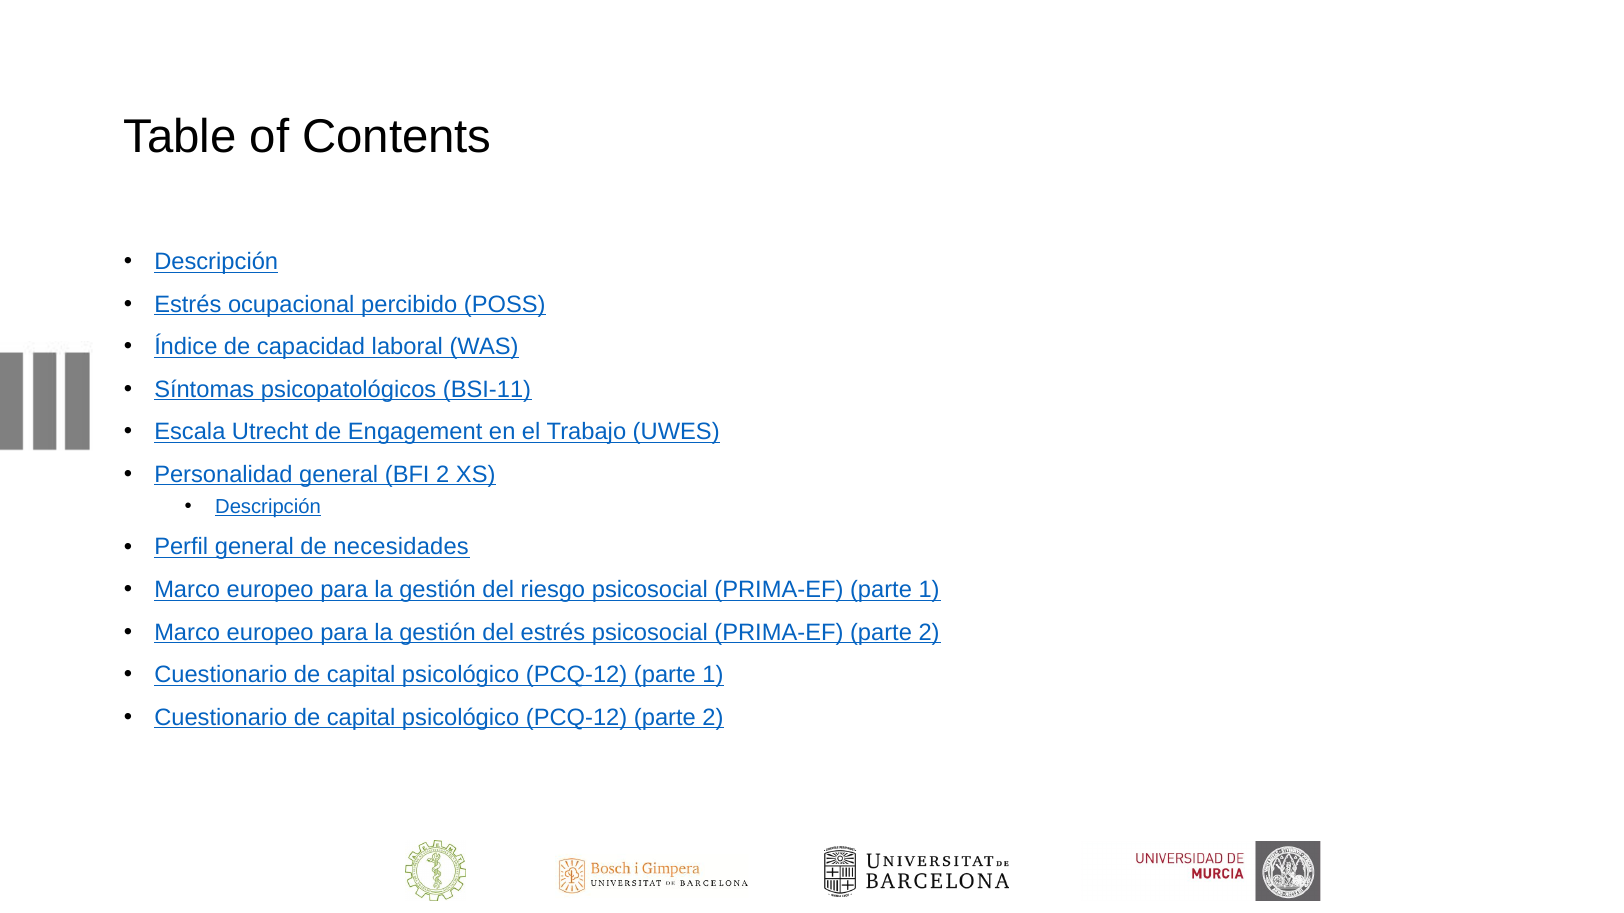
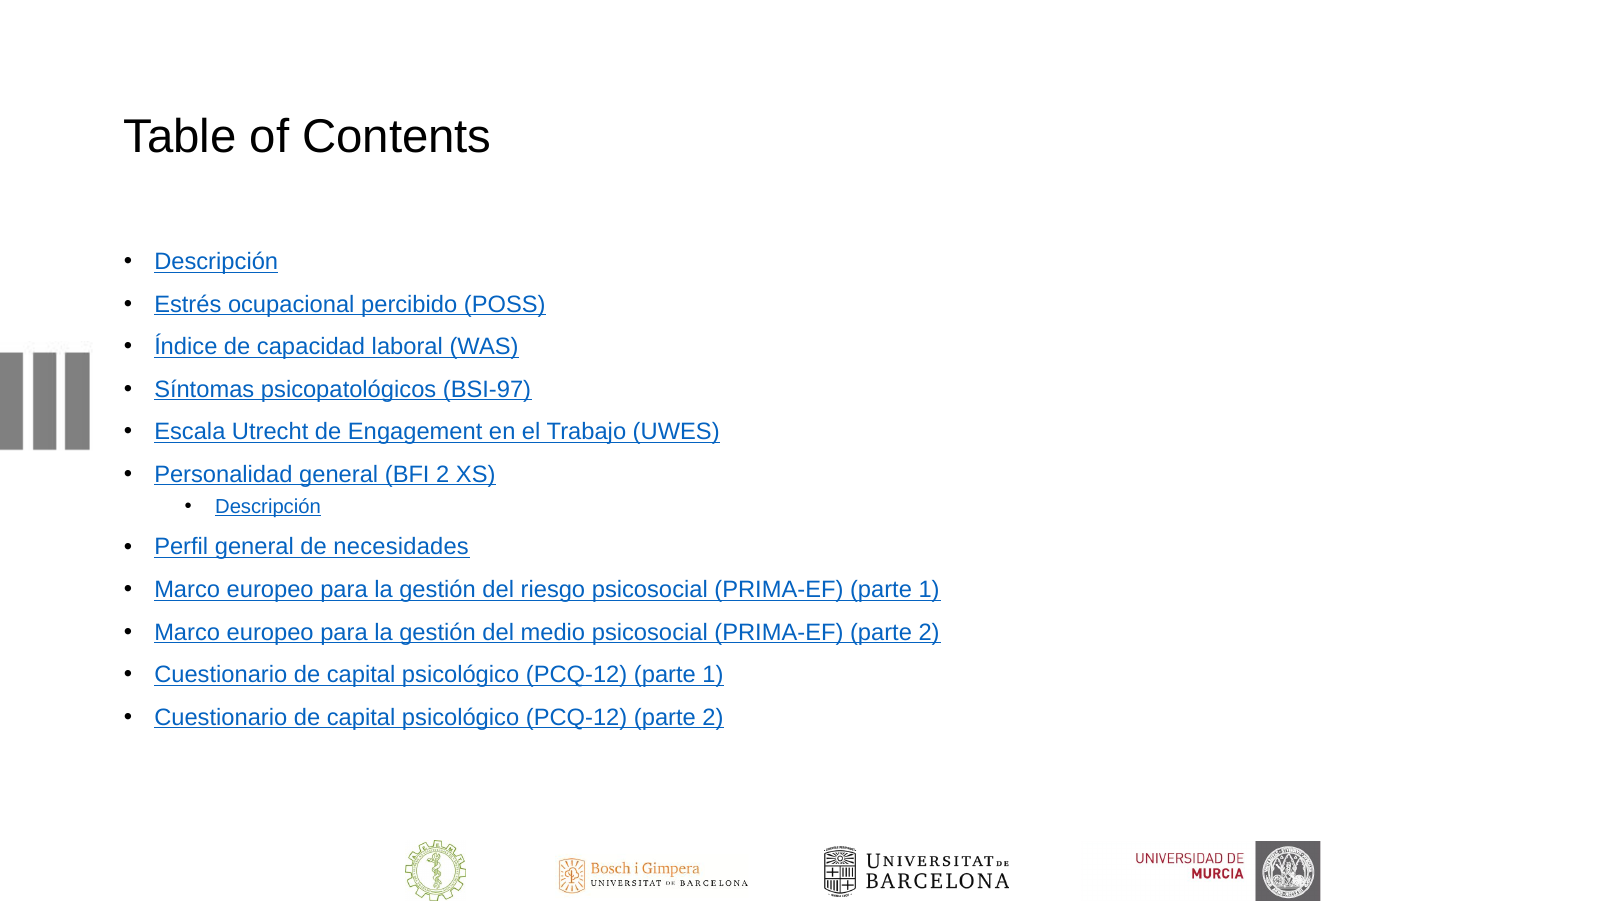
BSI-11: BSI-11 -> BSI-97
del estrés: estrés -> medio
